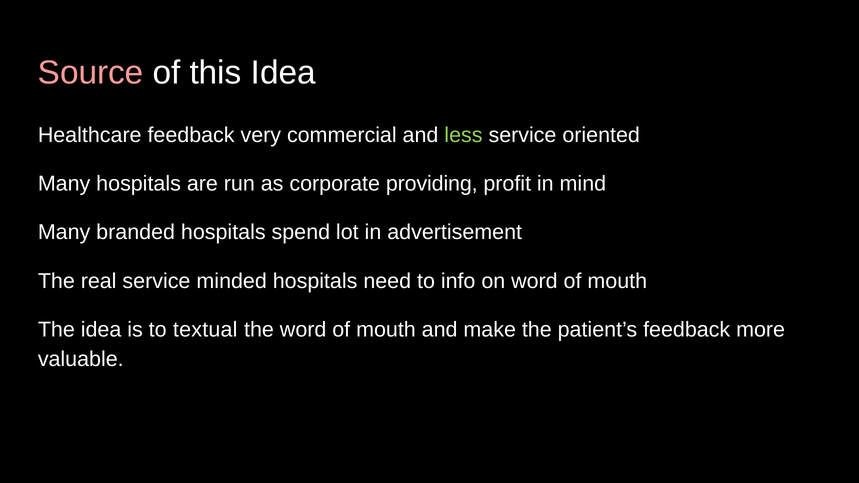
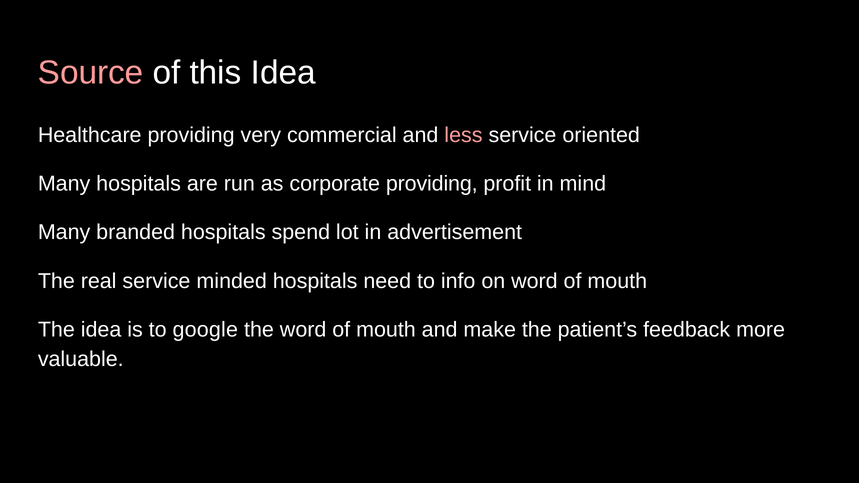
Healthcare feedback: feedback -> providing
less colour: light green -> pink
textual: textual -> google
